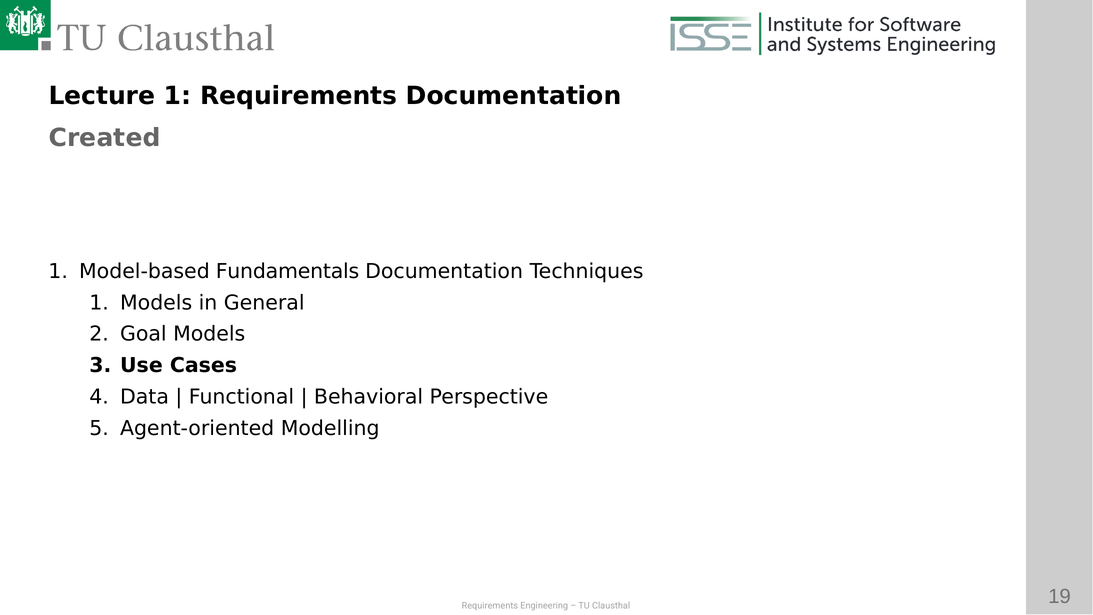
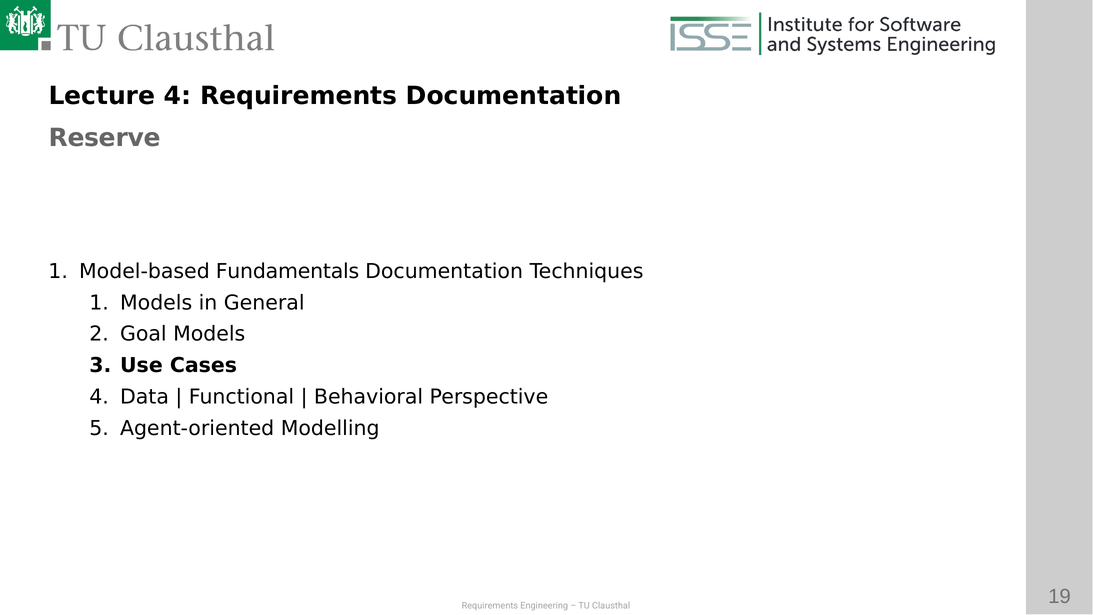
Lecture 1: 1 -> 4
Created: Created -> Reserve
